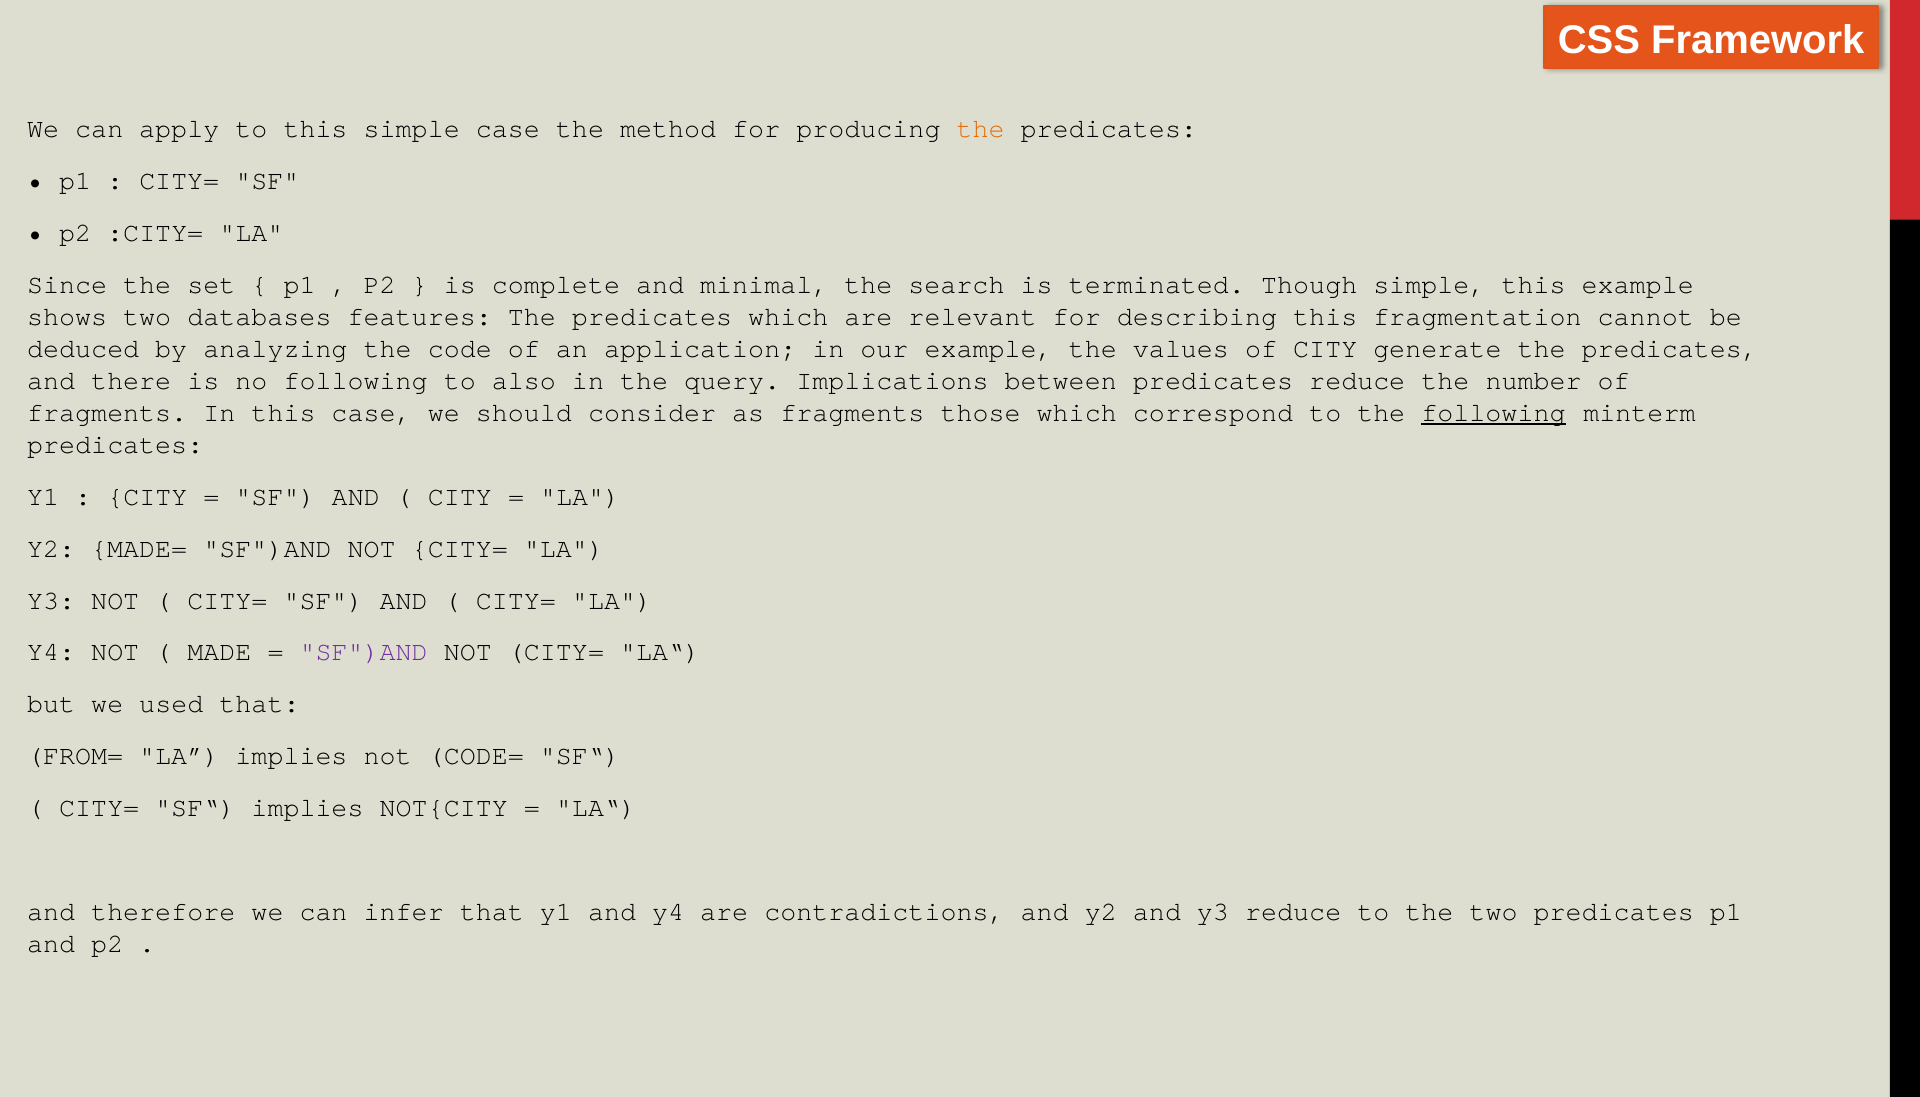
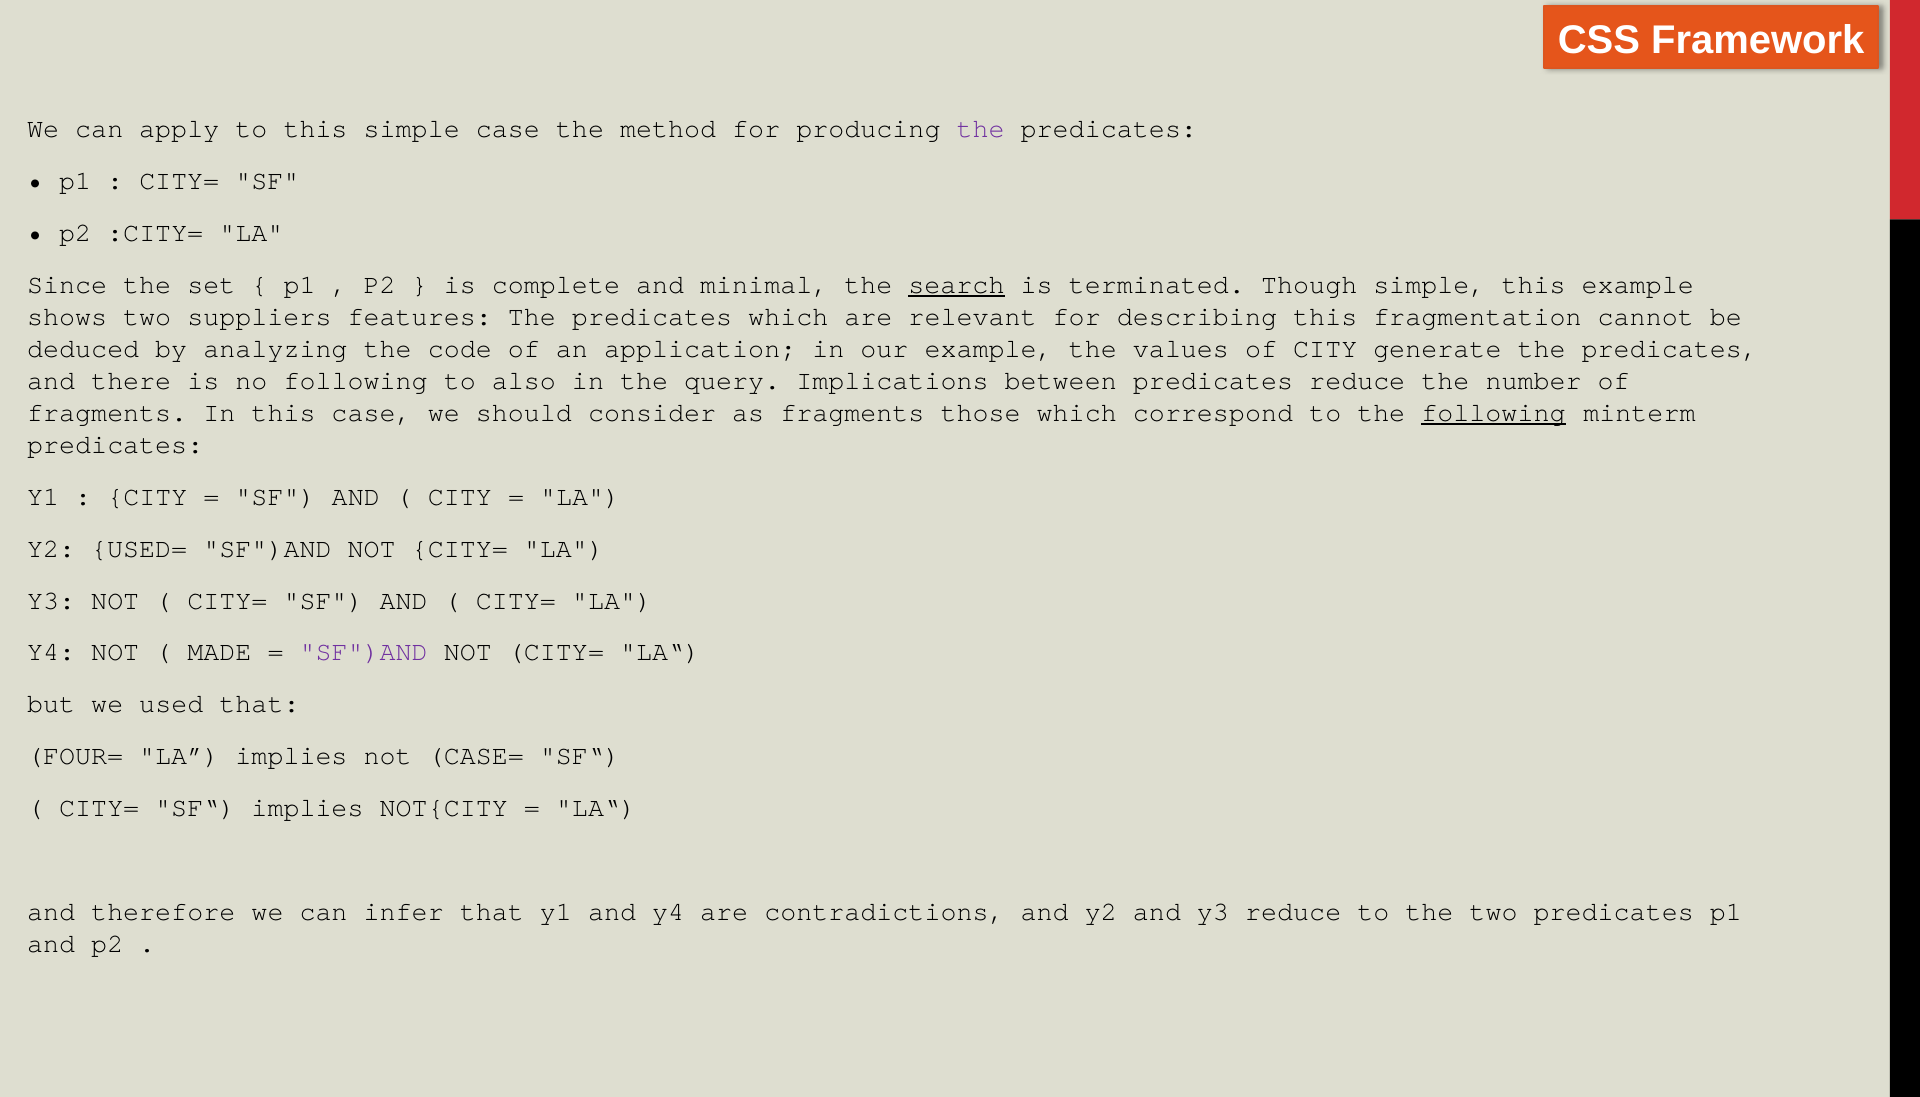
the at (981, 129) colour: orange -> purple
search underline: none -> present
databases: databases -> suppliers
MADE=: MADE= -> USED=
FROM=: FROM= -> FOUR=
CODE=: CODE= -> CASE=
